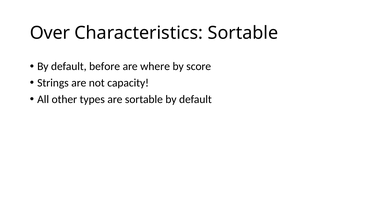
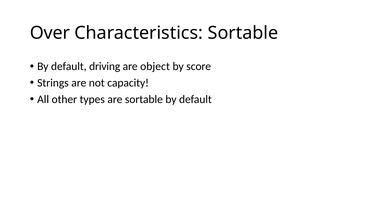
before: before -> driving
where: where -> object
